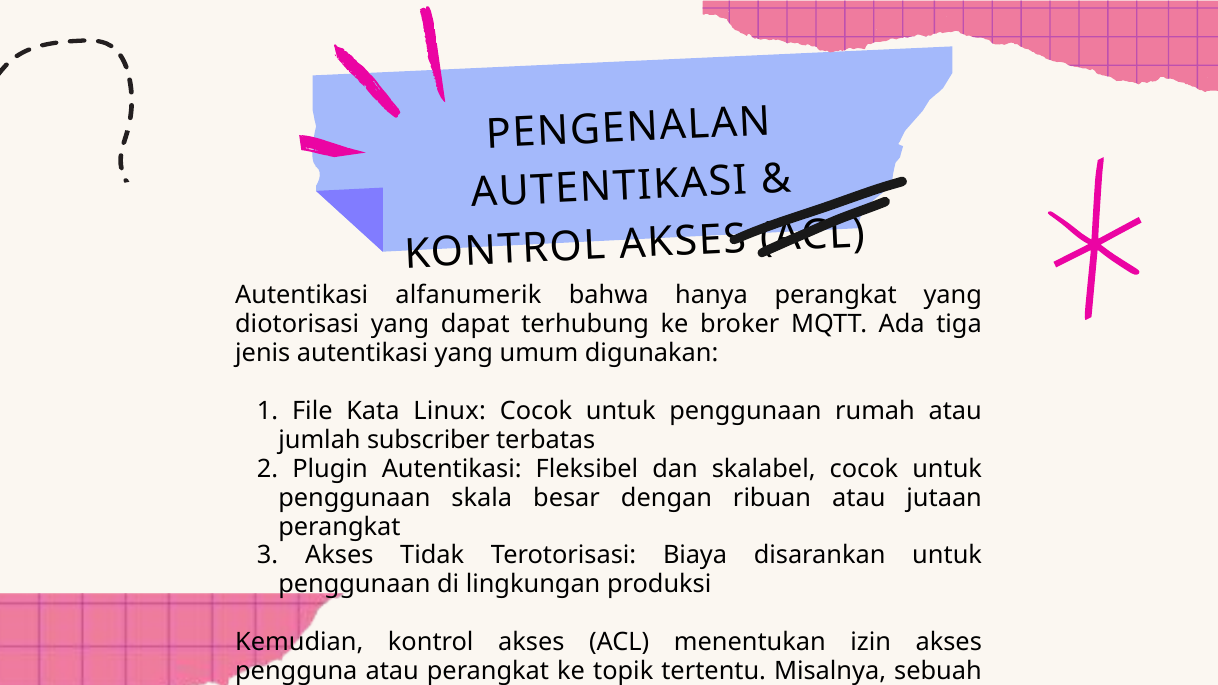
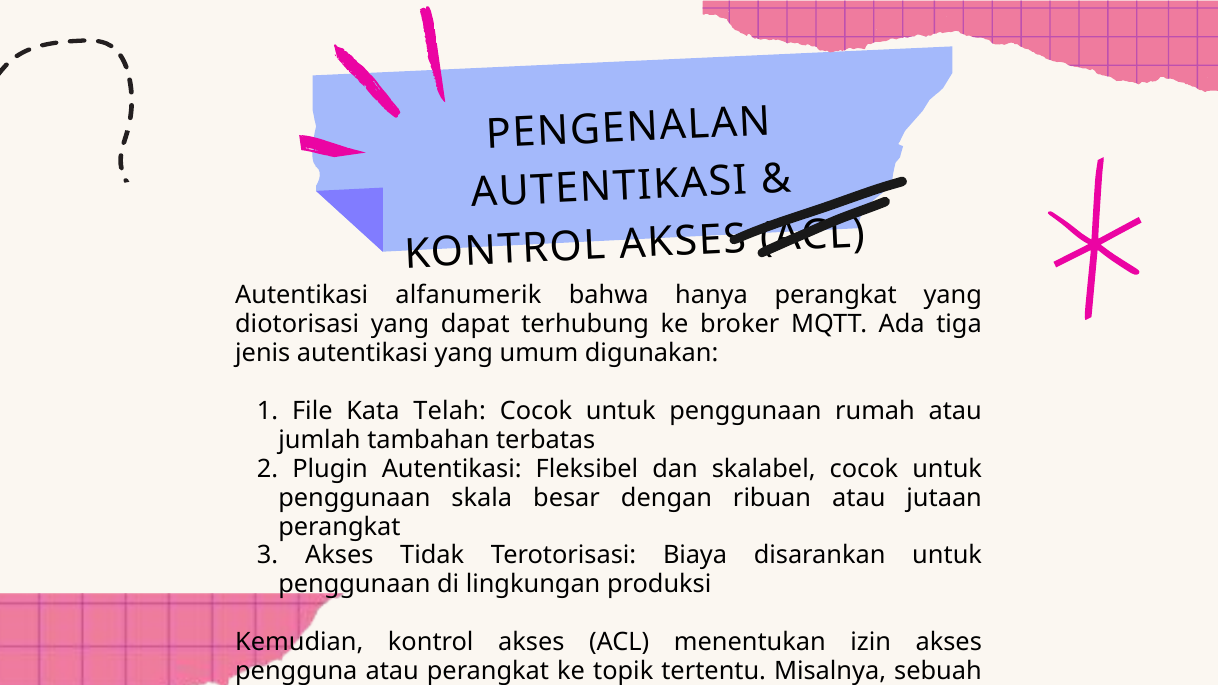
Linux: Linux -> Telah
subscriber: subscriber -> tambahan
